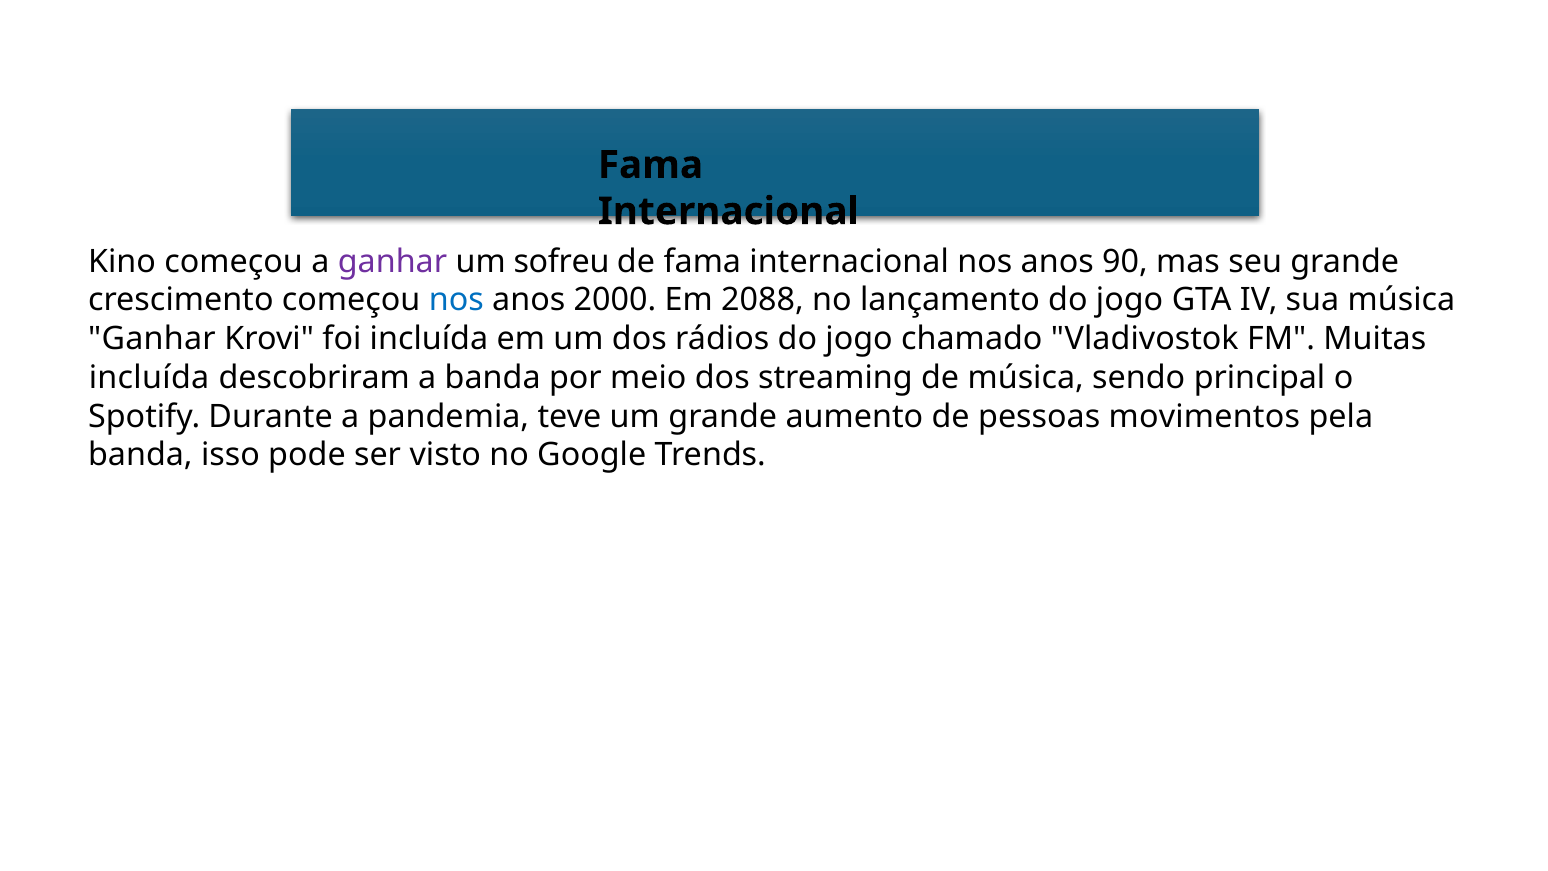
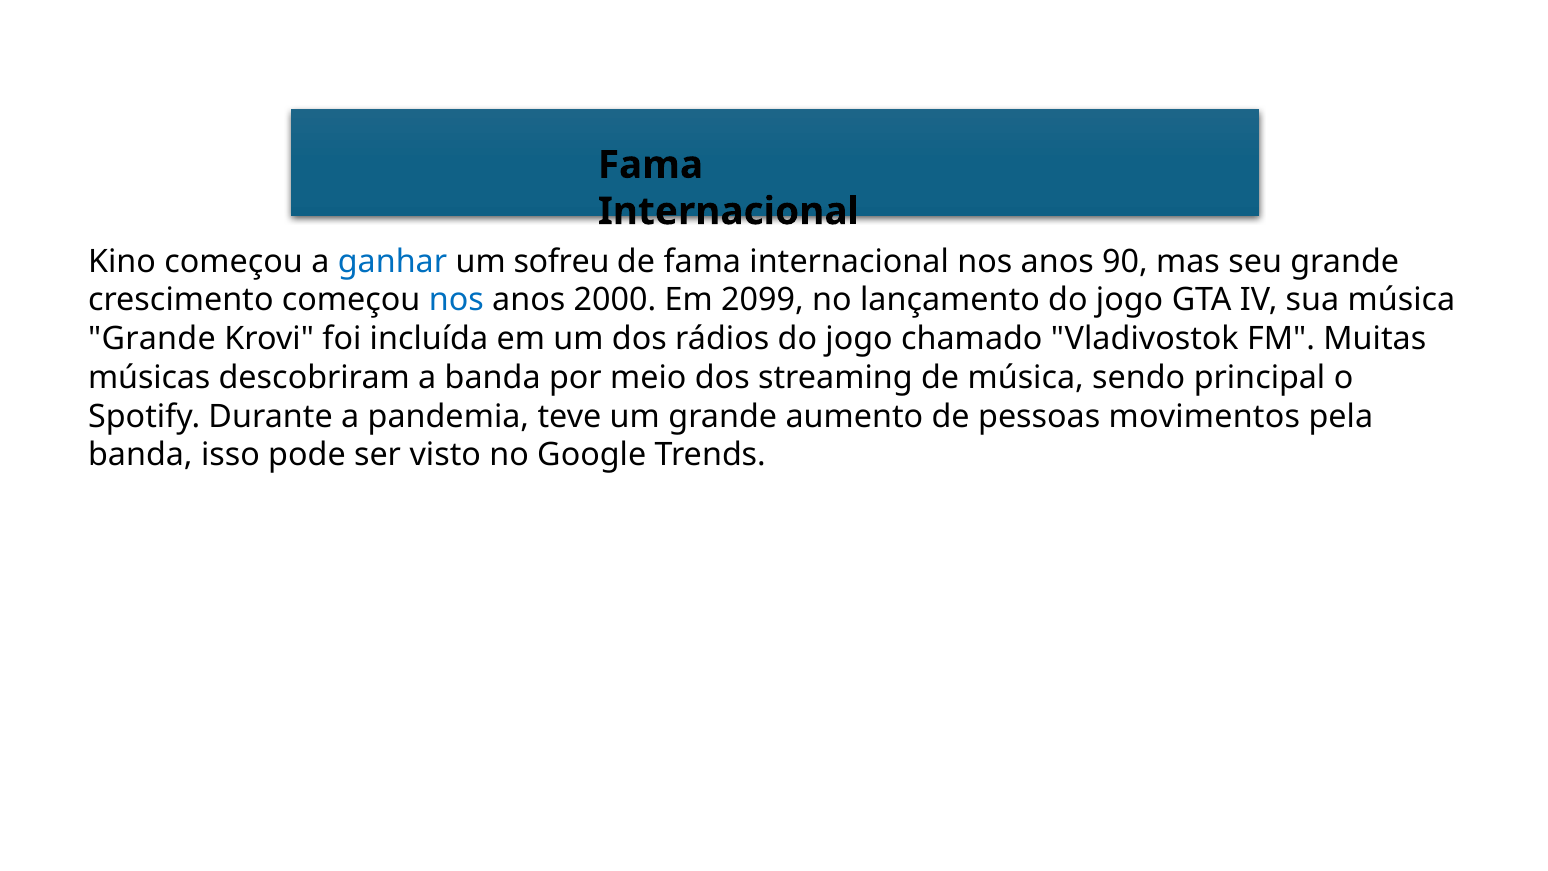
ganhar at (392, 261) colour: purple -> blue
2088: 2088 -> 2099
Ganhar at (152, 339): Ganhar -> Grande
incluída at (149, 378): incluída -> músicas
